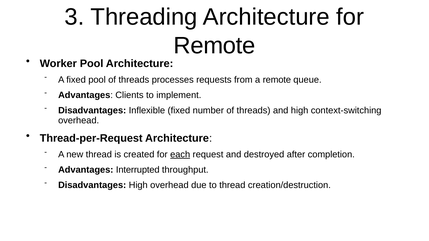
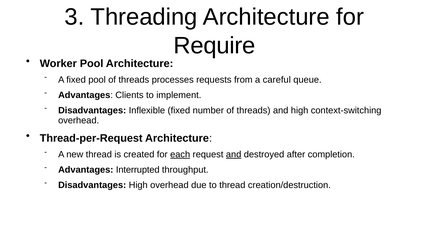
Remote at (215, 46): Remote -> Require
a remote: remote -> careful
and at (234, 155) underline: none -> present
